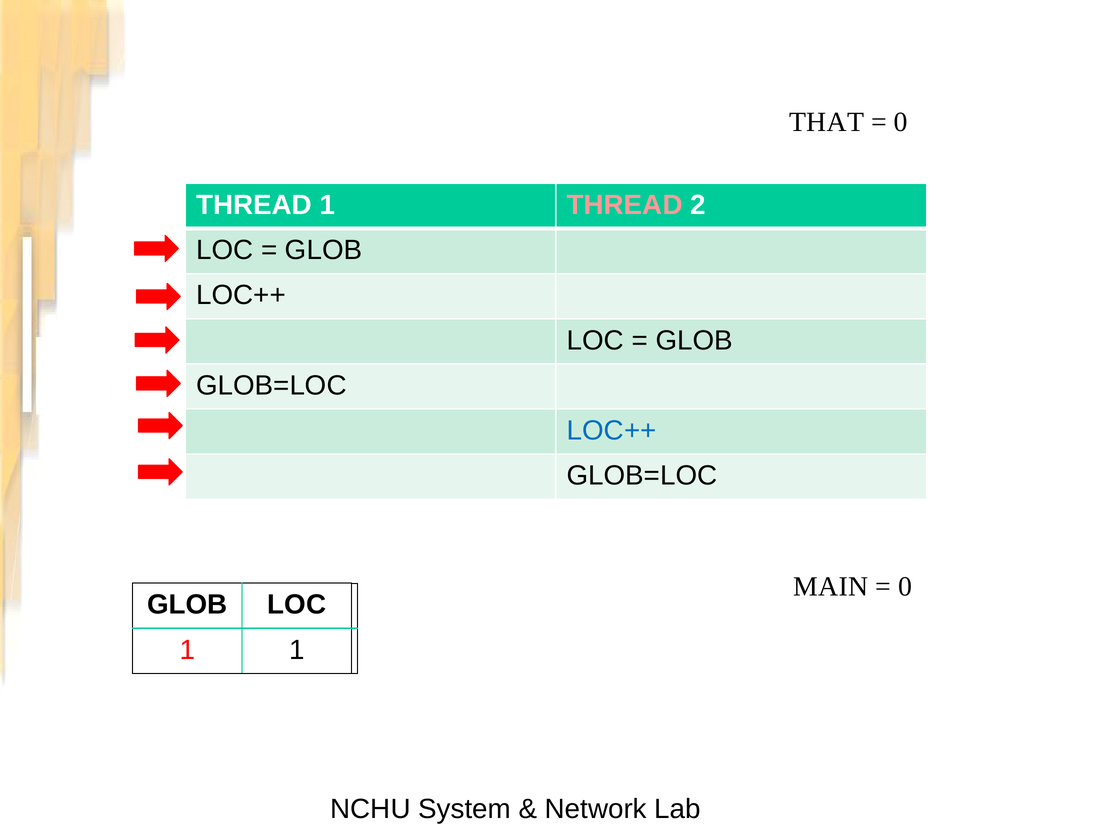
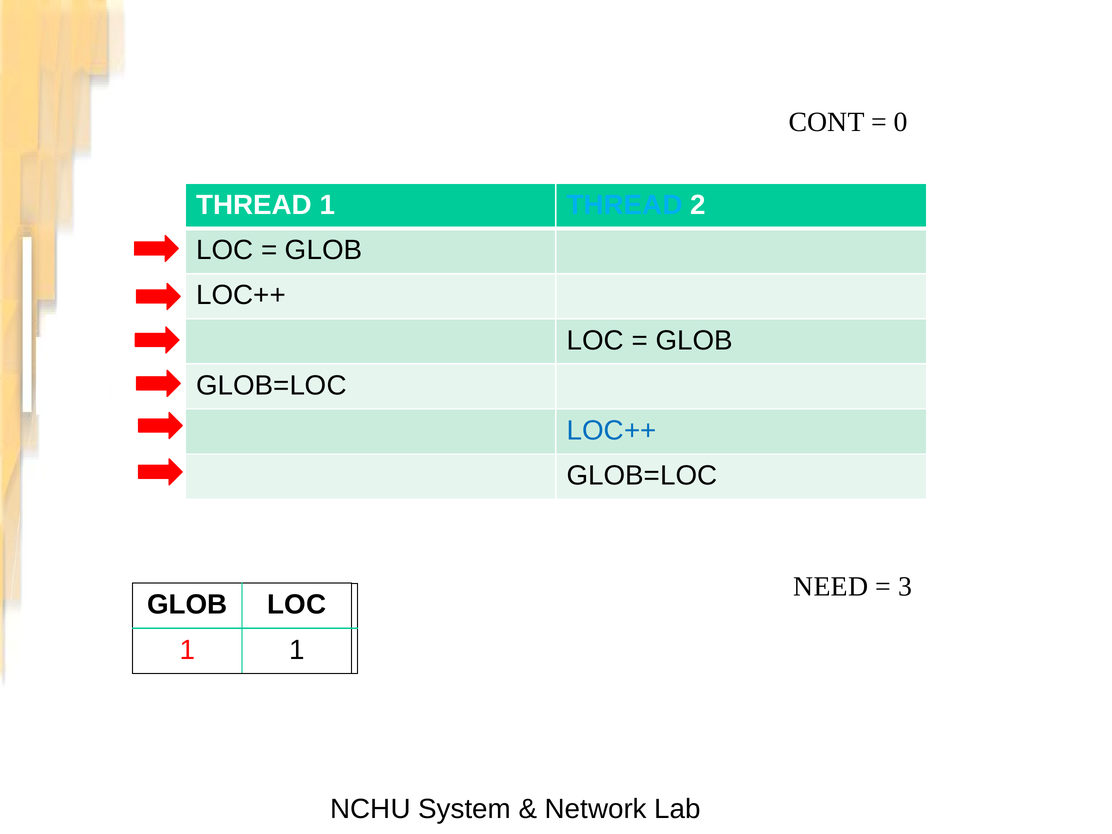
THAT: THAT -> CONT
THREAD at (625, 205) colour: pink -> light blue
MAIN: MAIN -> NEED
0 at (905, 586): 0 -> 3
